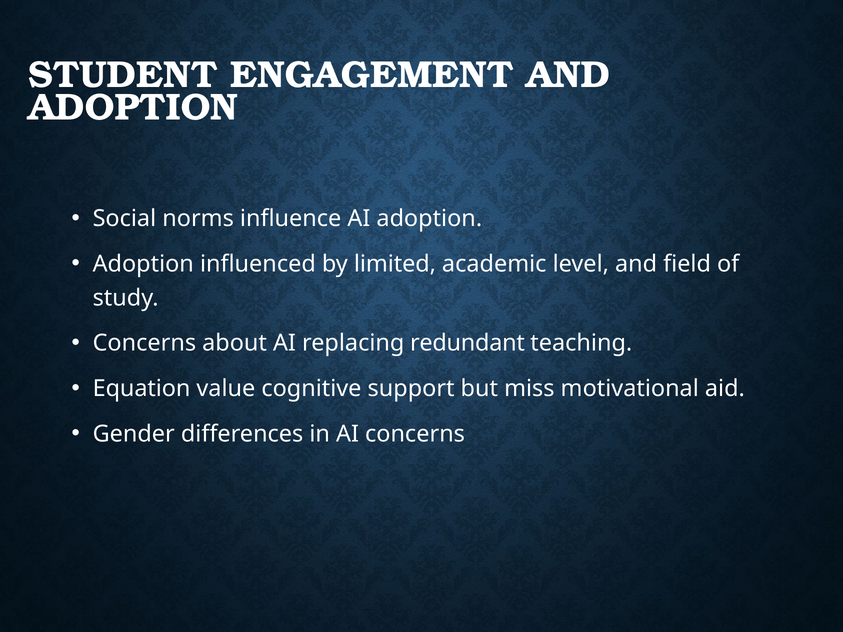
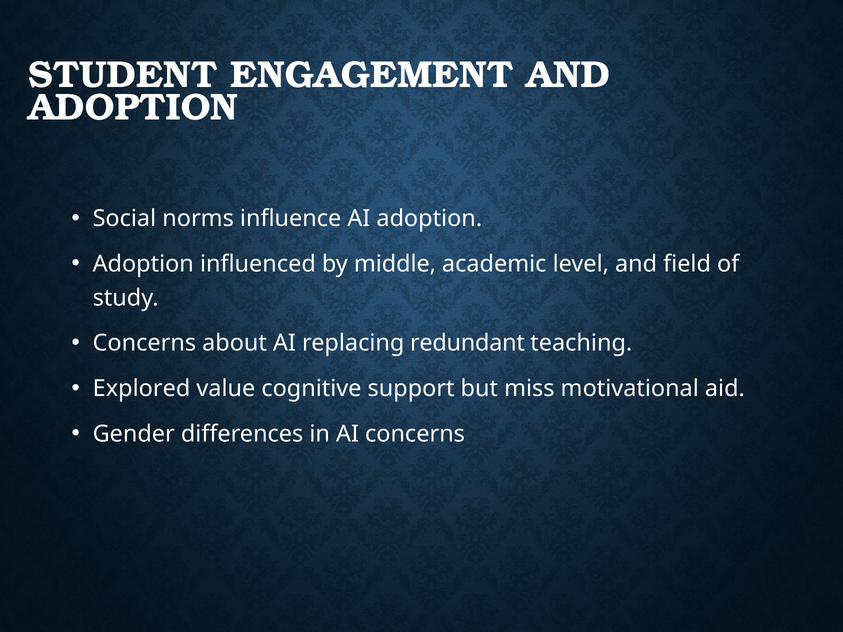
limited: limited -> middle
Equation: Equation -> Explored
